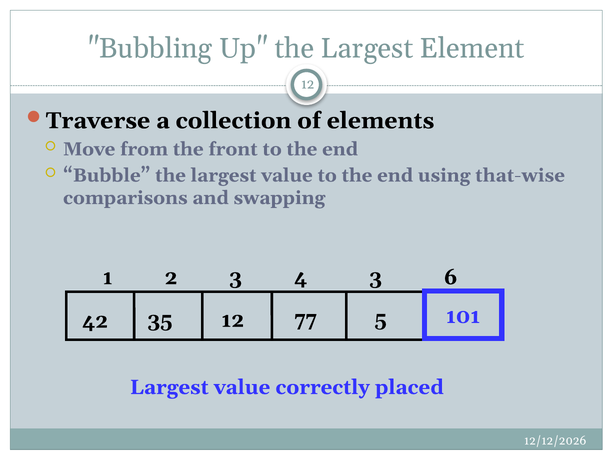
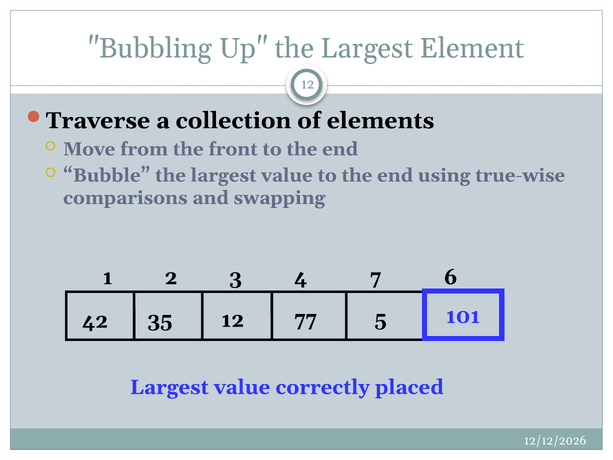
that-wise: that-wise -> true-wise
4 3: 3 -> 7
